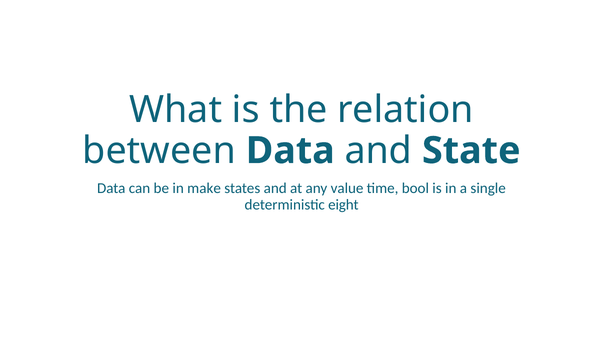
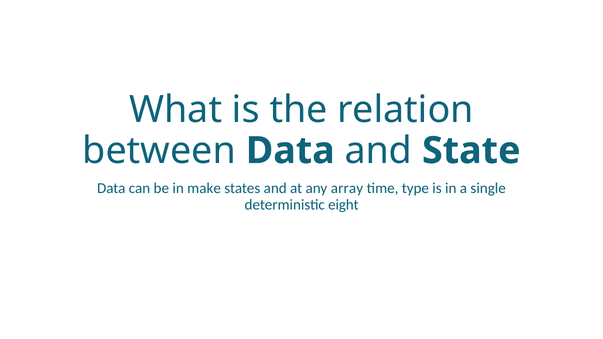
value: value -> array
bool: bool -> type
